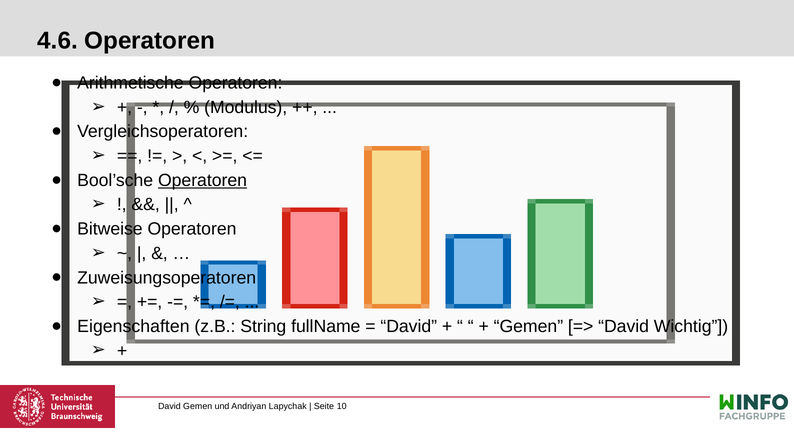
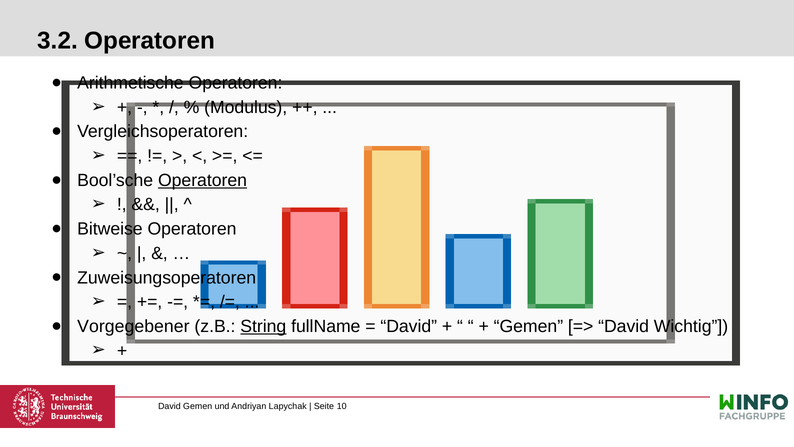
4.6: 4.6 -> 3.2
Eigenschaften: Eigenschaften -> Vorgegebener
String underline: none -> present
